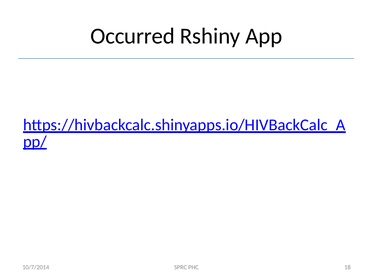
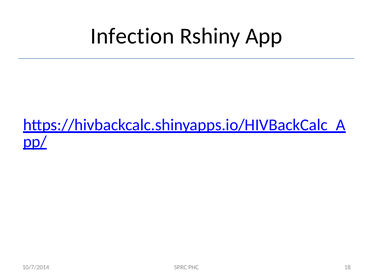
Occurred: Occurred -> Infection
